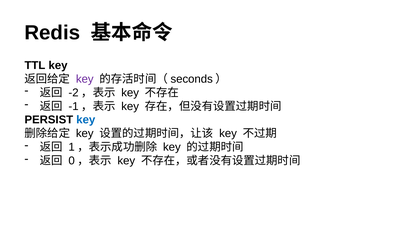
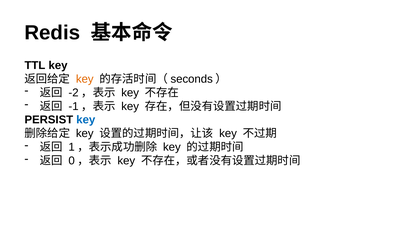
key at (85, 79) colour: purple -> orange
